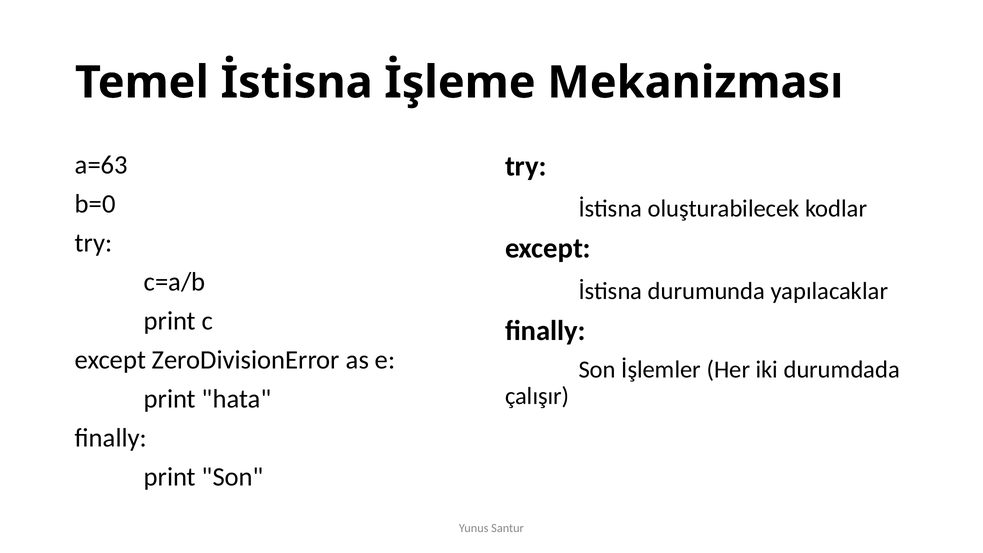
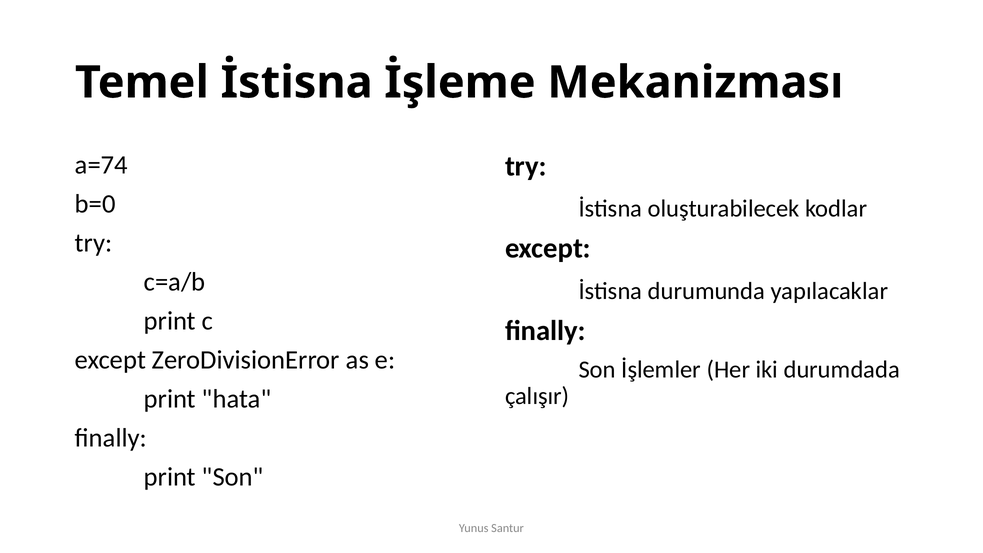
a=63: a=63 -> a=74
